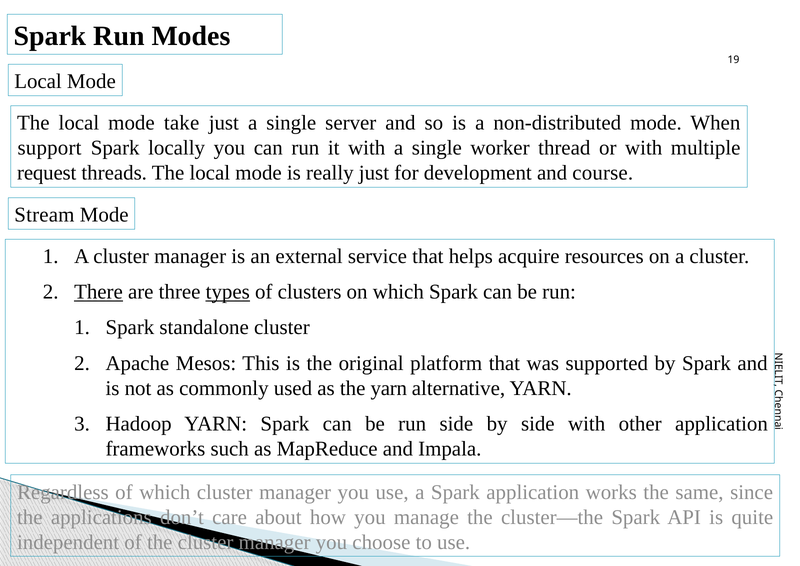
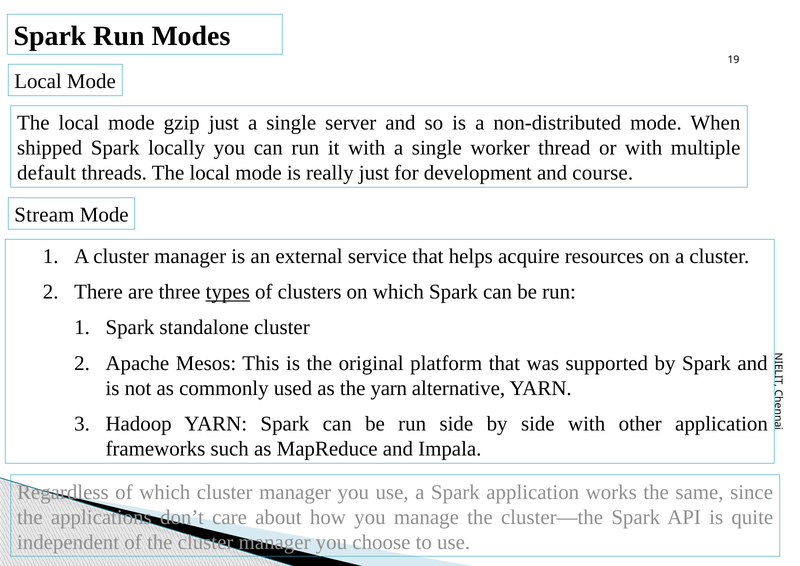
take: take -> gzip
support: support -> shipped
request: request -> default
There underline: present -> none
